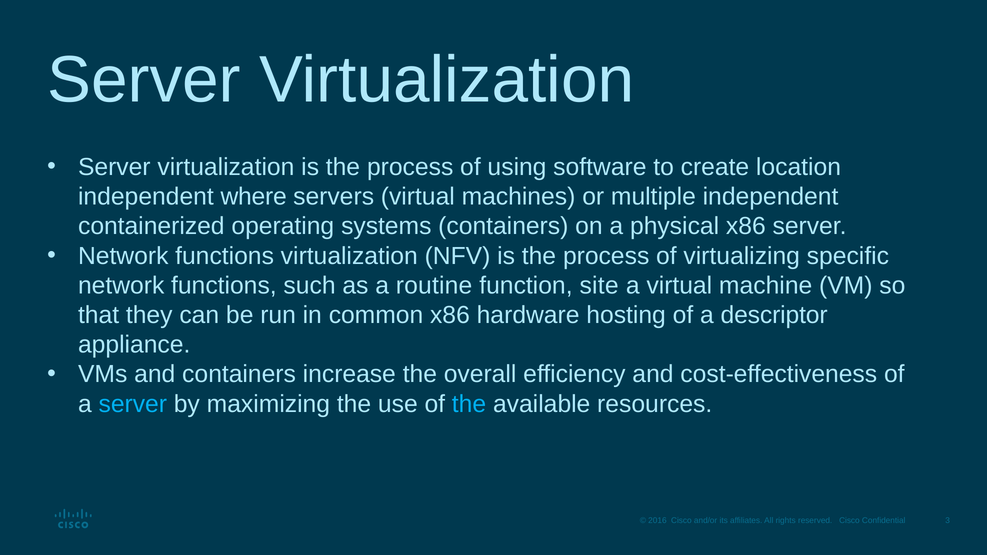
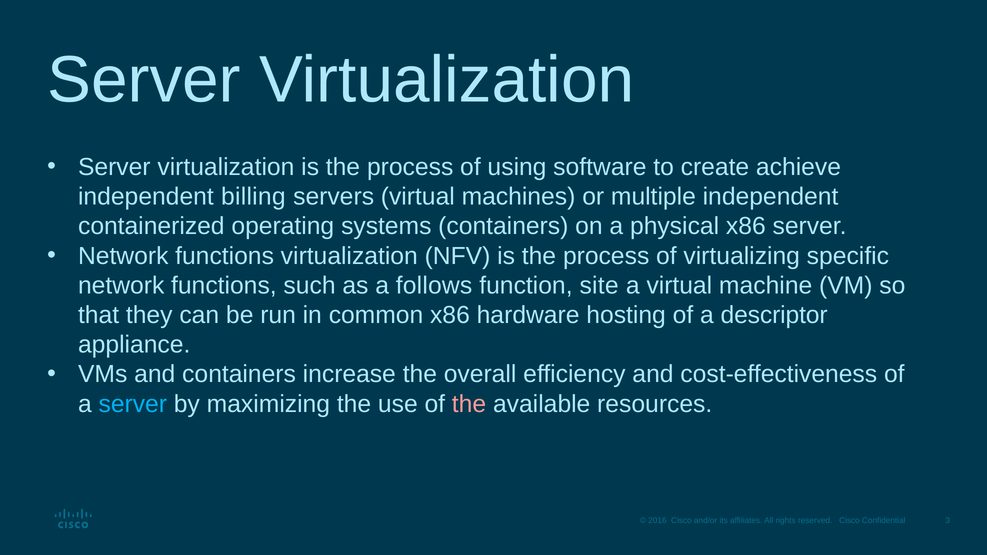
location: location -> achieve
where: where -> billing
routine: routine -> follows
the at (469, 404) colour: light blue -> pink
